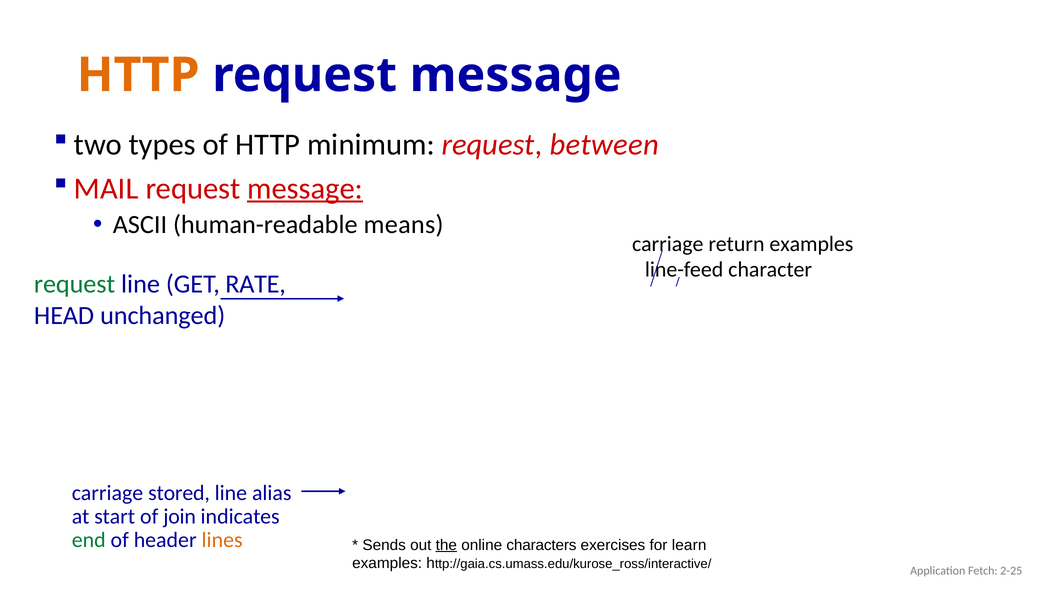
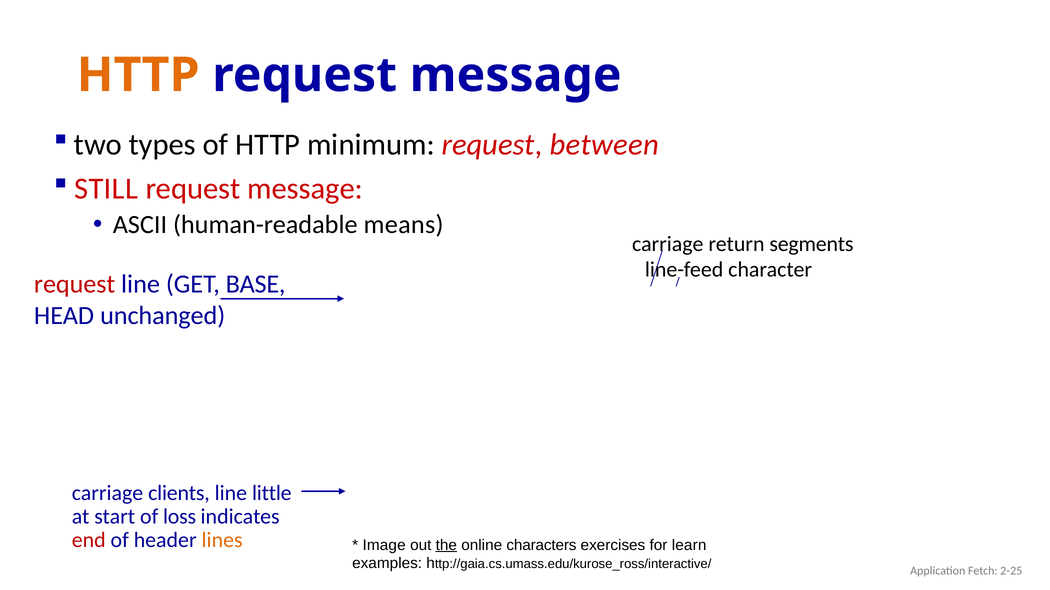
MAIL: MAIL -> STILL
message at (305, 189) underline: present -> none
return examples: examples -> segments
request at (75, 284) colour: green -> red
RATE: RATE -> BASE
stored: stored -> clients
alias: alias -> little
join: join -> loss
end colour: green -> red
Sends: Sends -> Image
